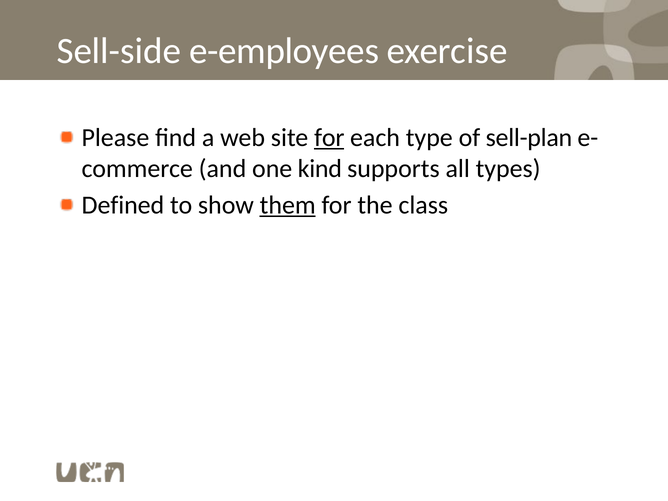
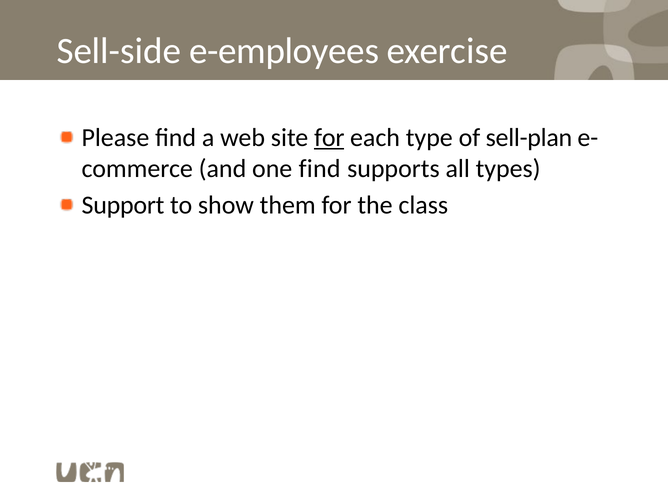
one kind: kind -> find
Defined: Defined -> Support
them underline: present -> none
